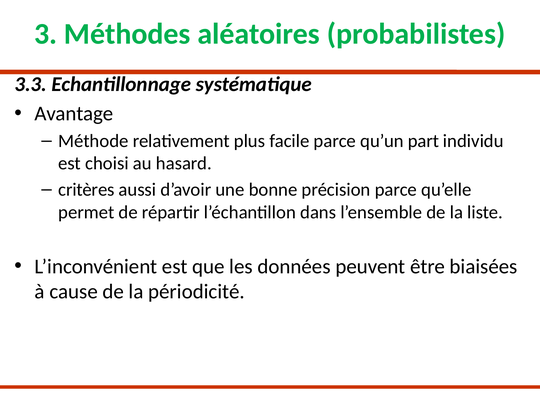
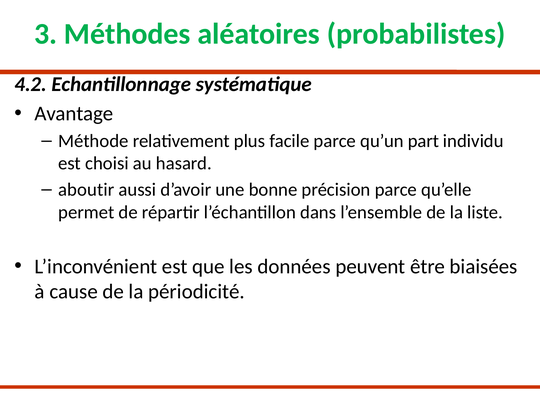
3.3: 3.3 -> 4.2
critères: critères -> aboutir
